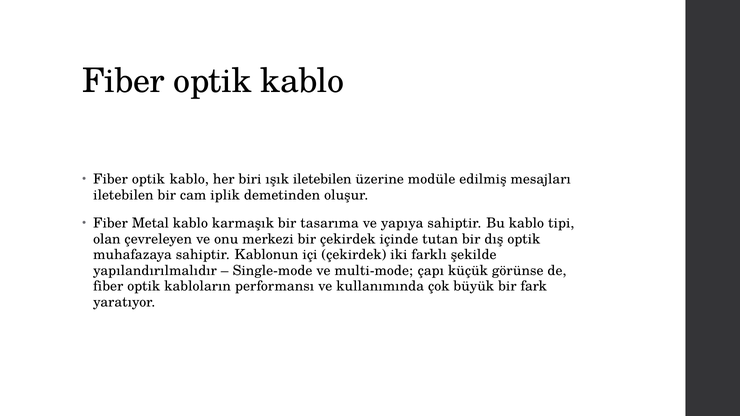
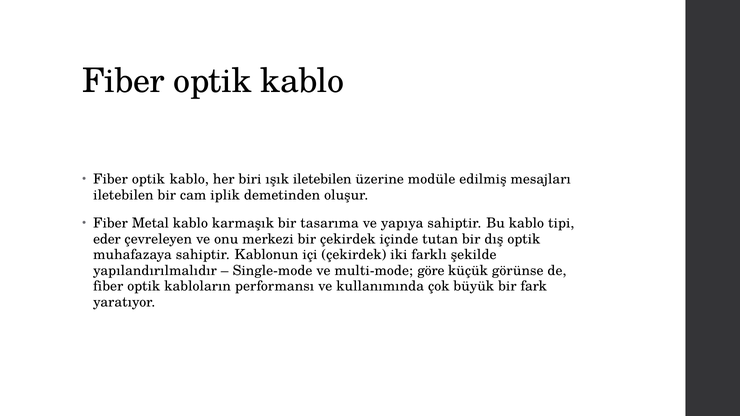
olan: olan -> eder
çapı: çapı -> göre
